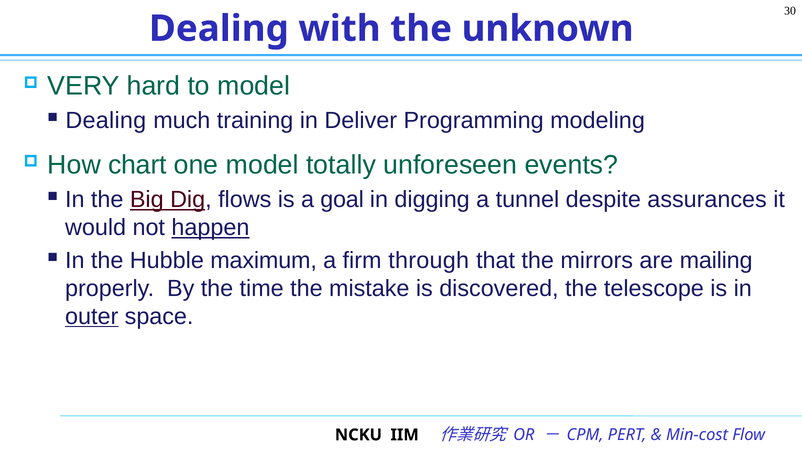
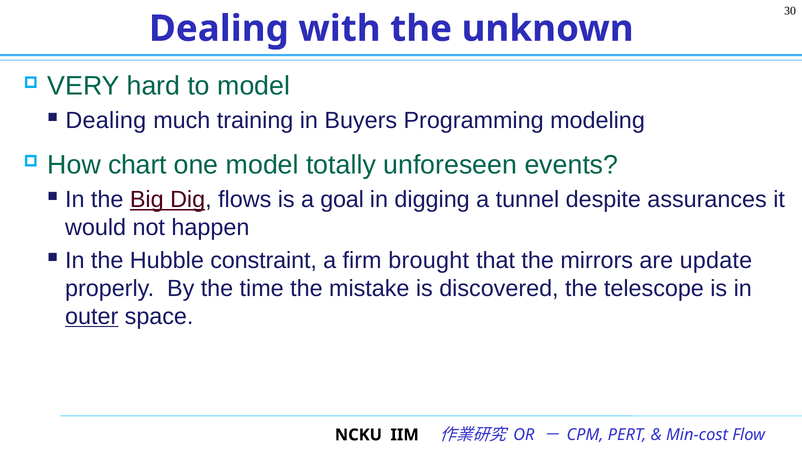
Deliver: Deliver -> Buyers
happen underline: present -> none
maximum: maximum -> constraint
through: through -> brought
mailing: mailing -> update
